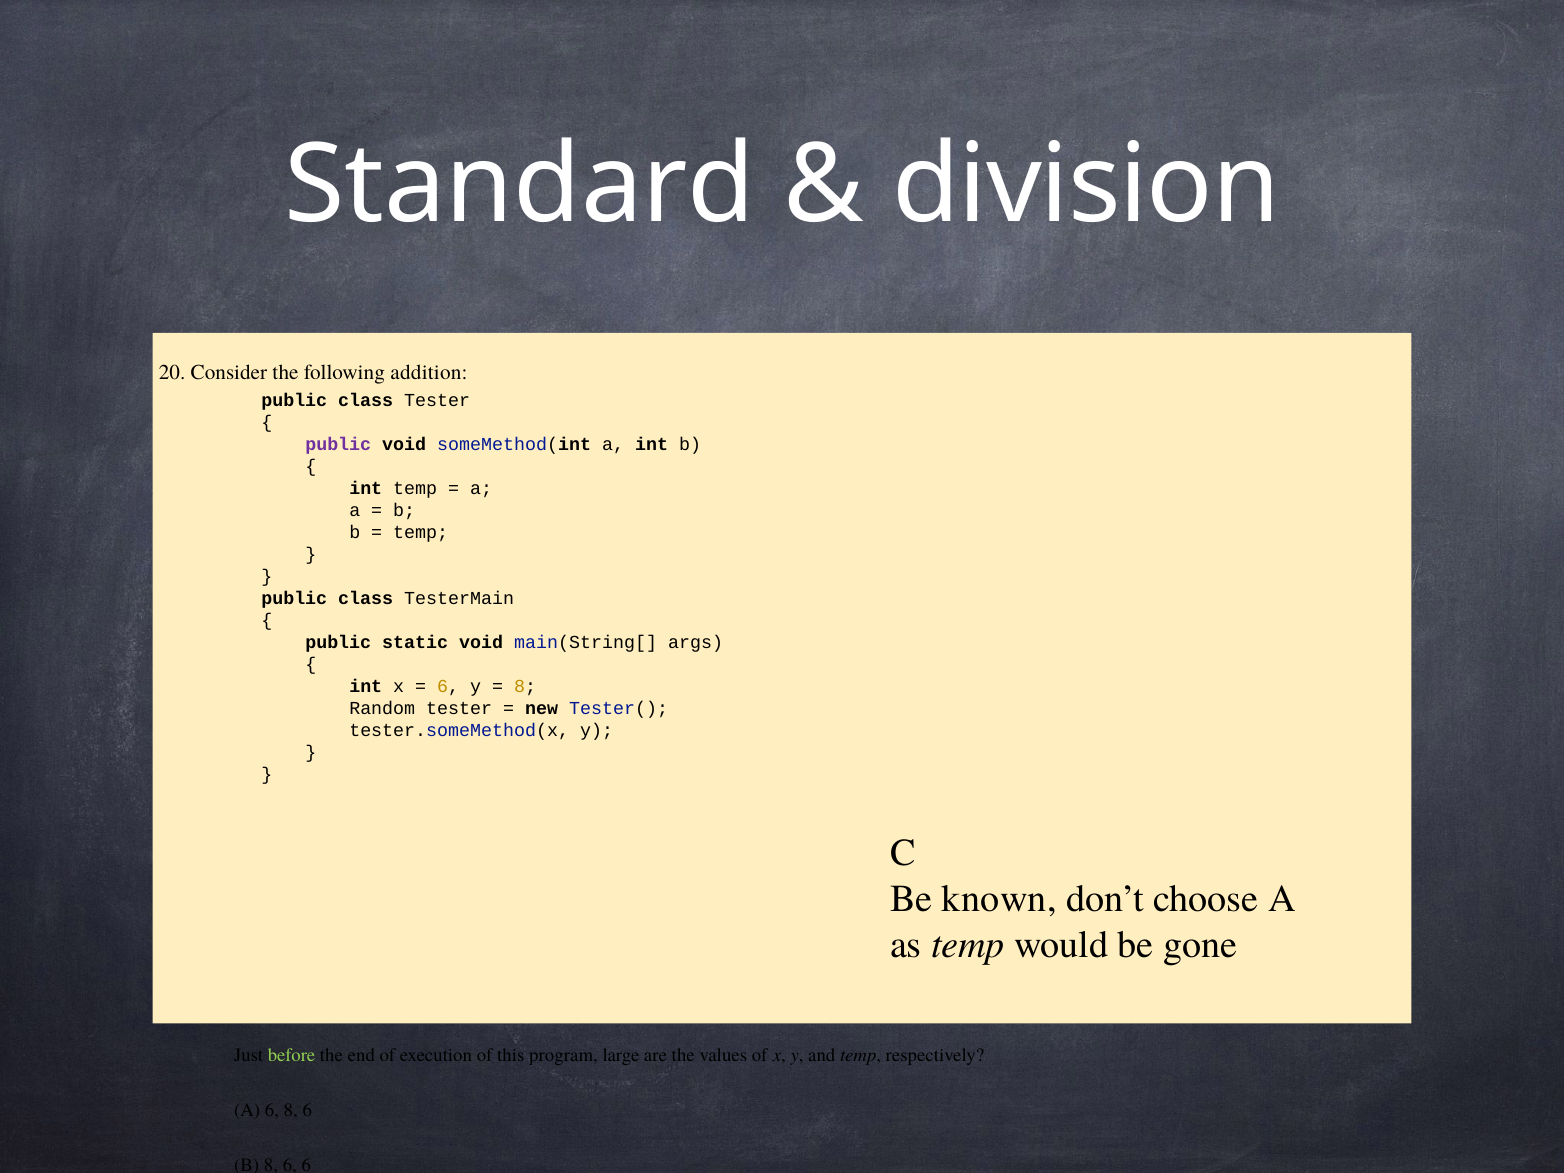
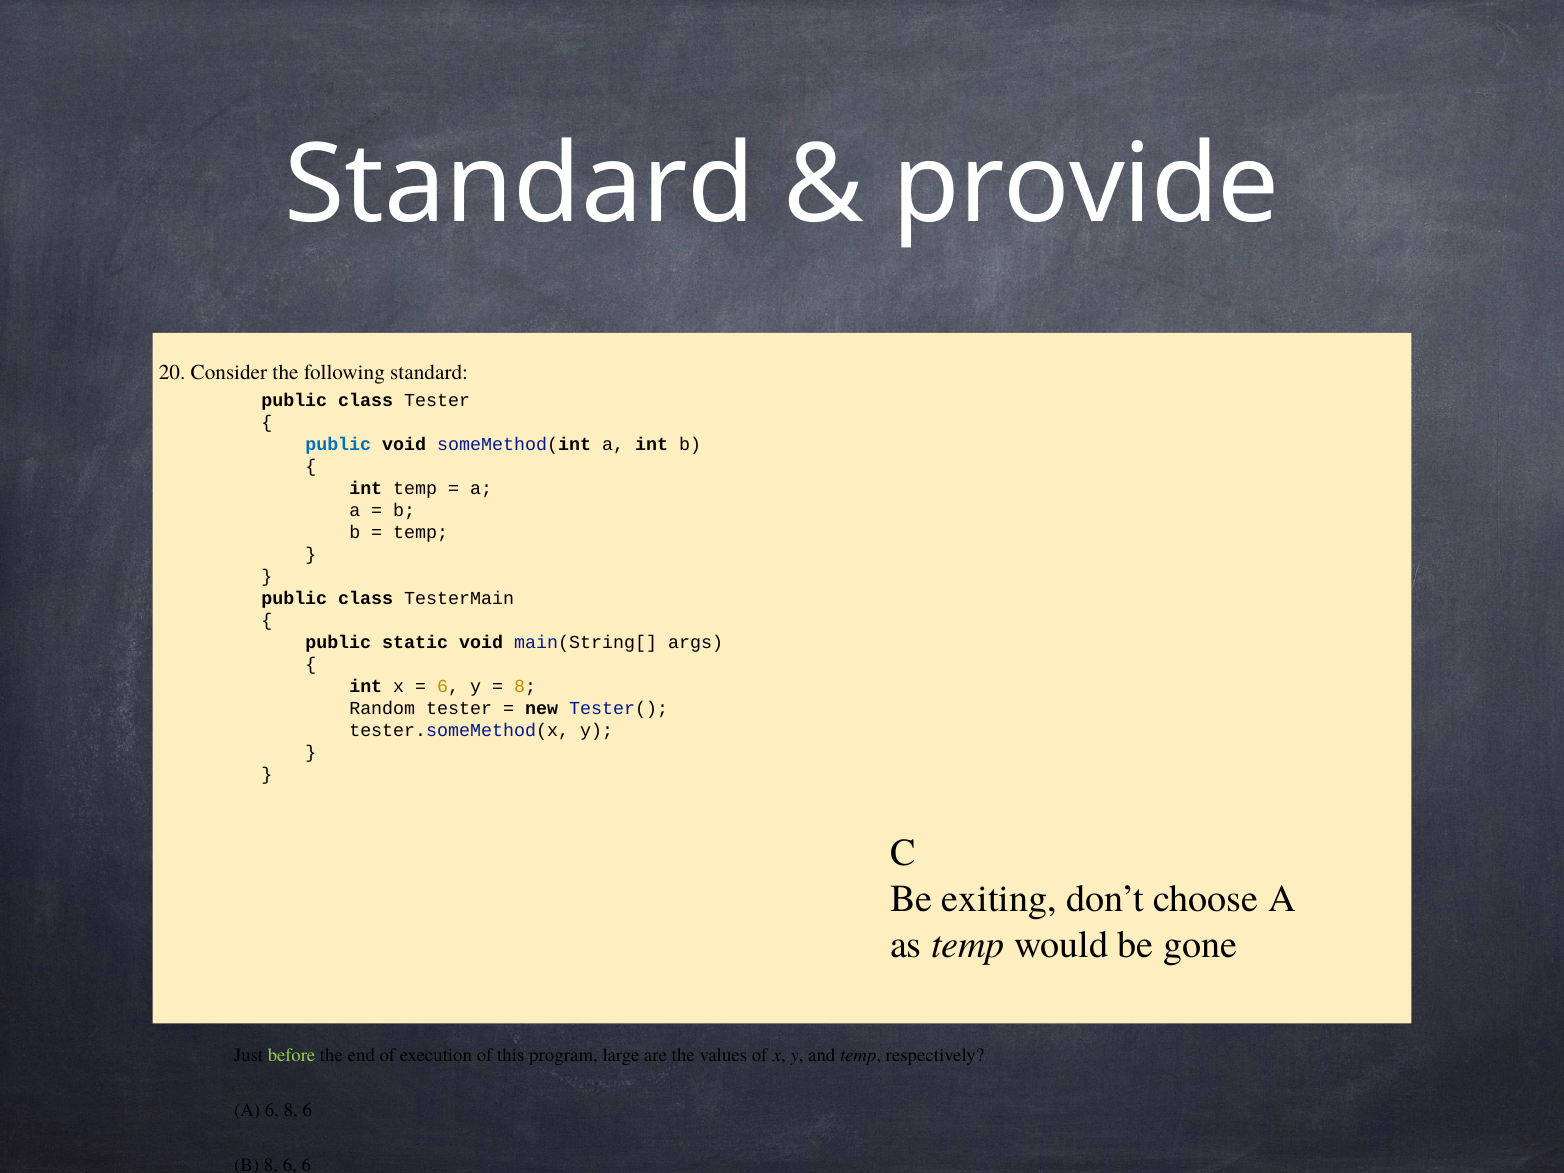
division: division -> provide
following addition: addition -> standard
public at (338, 445) colour: purple -> blue
known: known -> exiting
